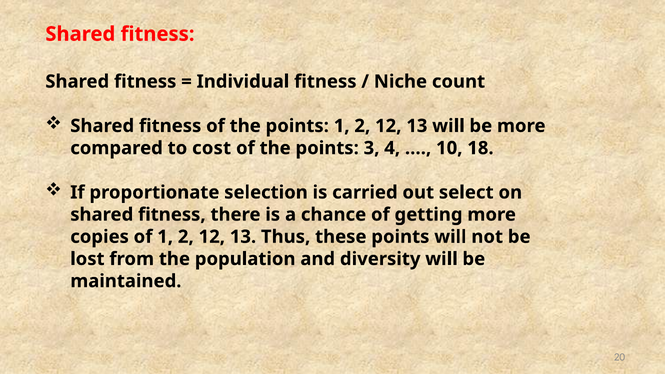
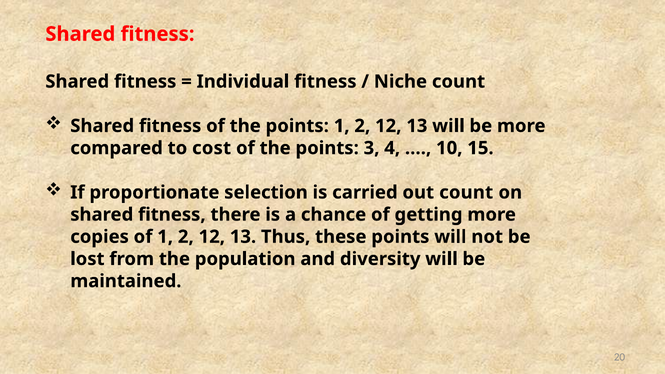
18: 18 -> 15
out select: select -> count
